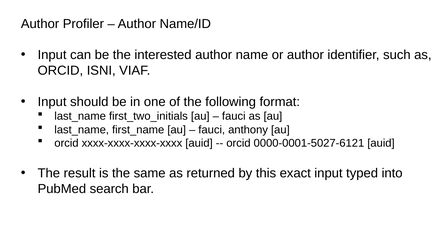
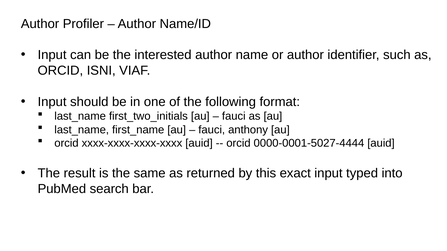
0000-0001-5027-6121: 0000-0001-5027-6121 -> 0000-0001-5027-4444
